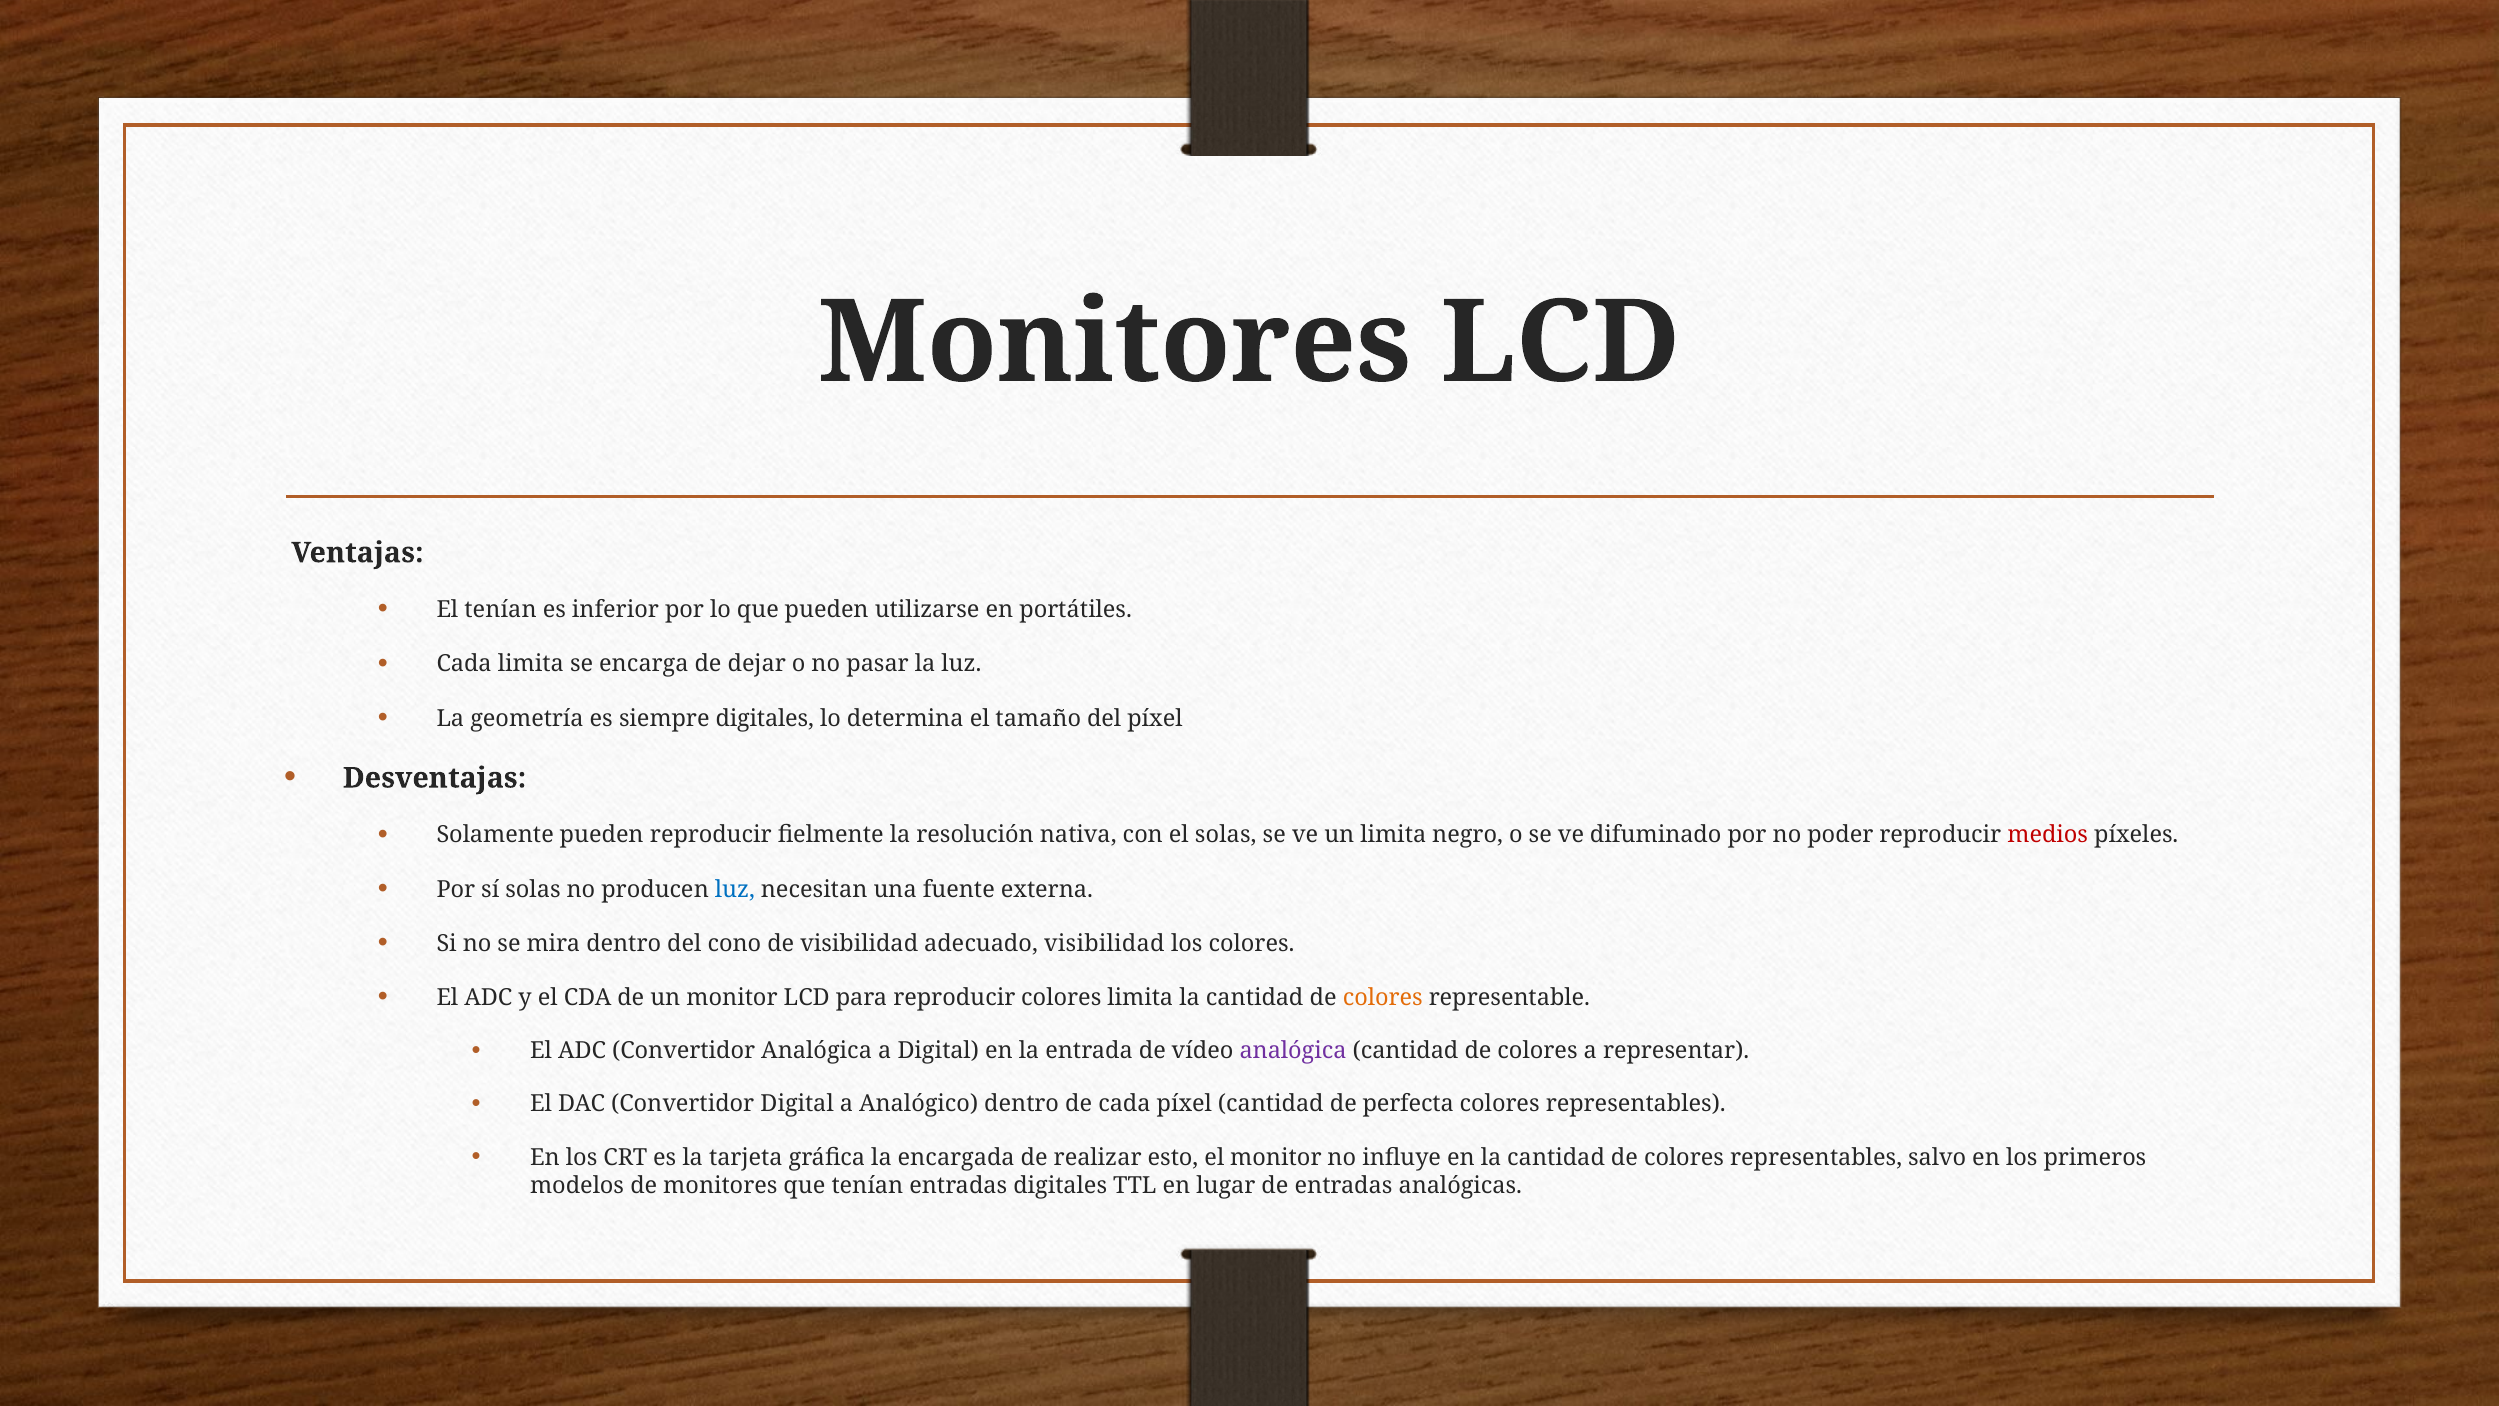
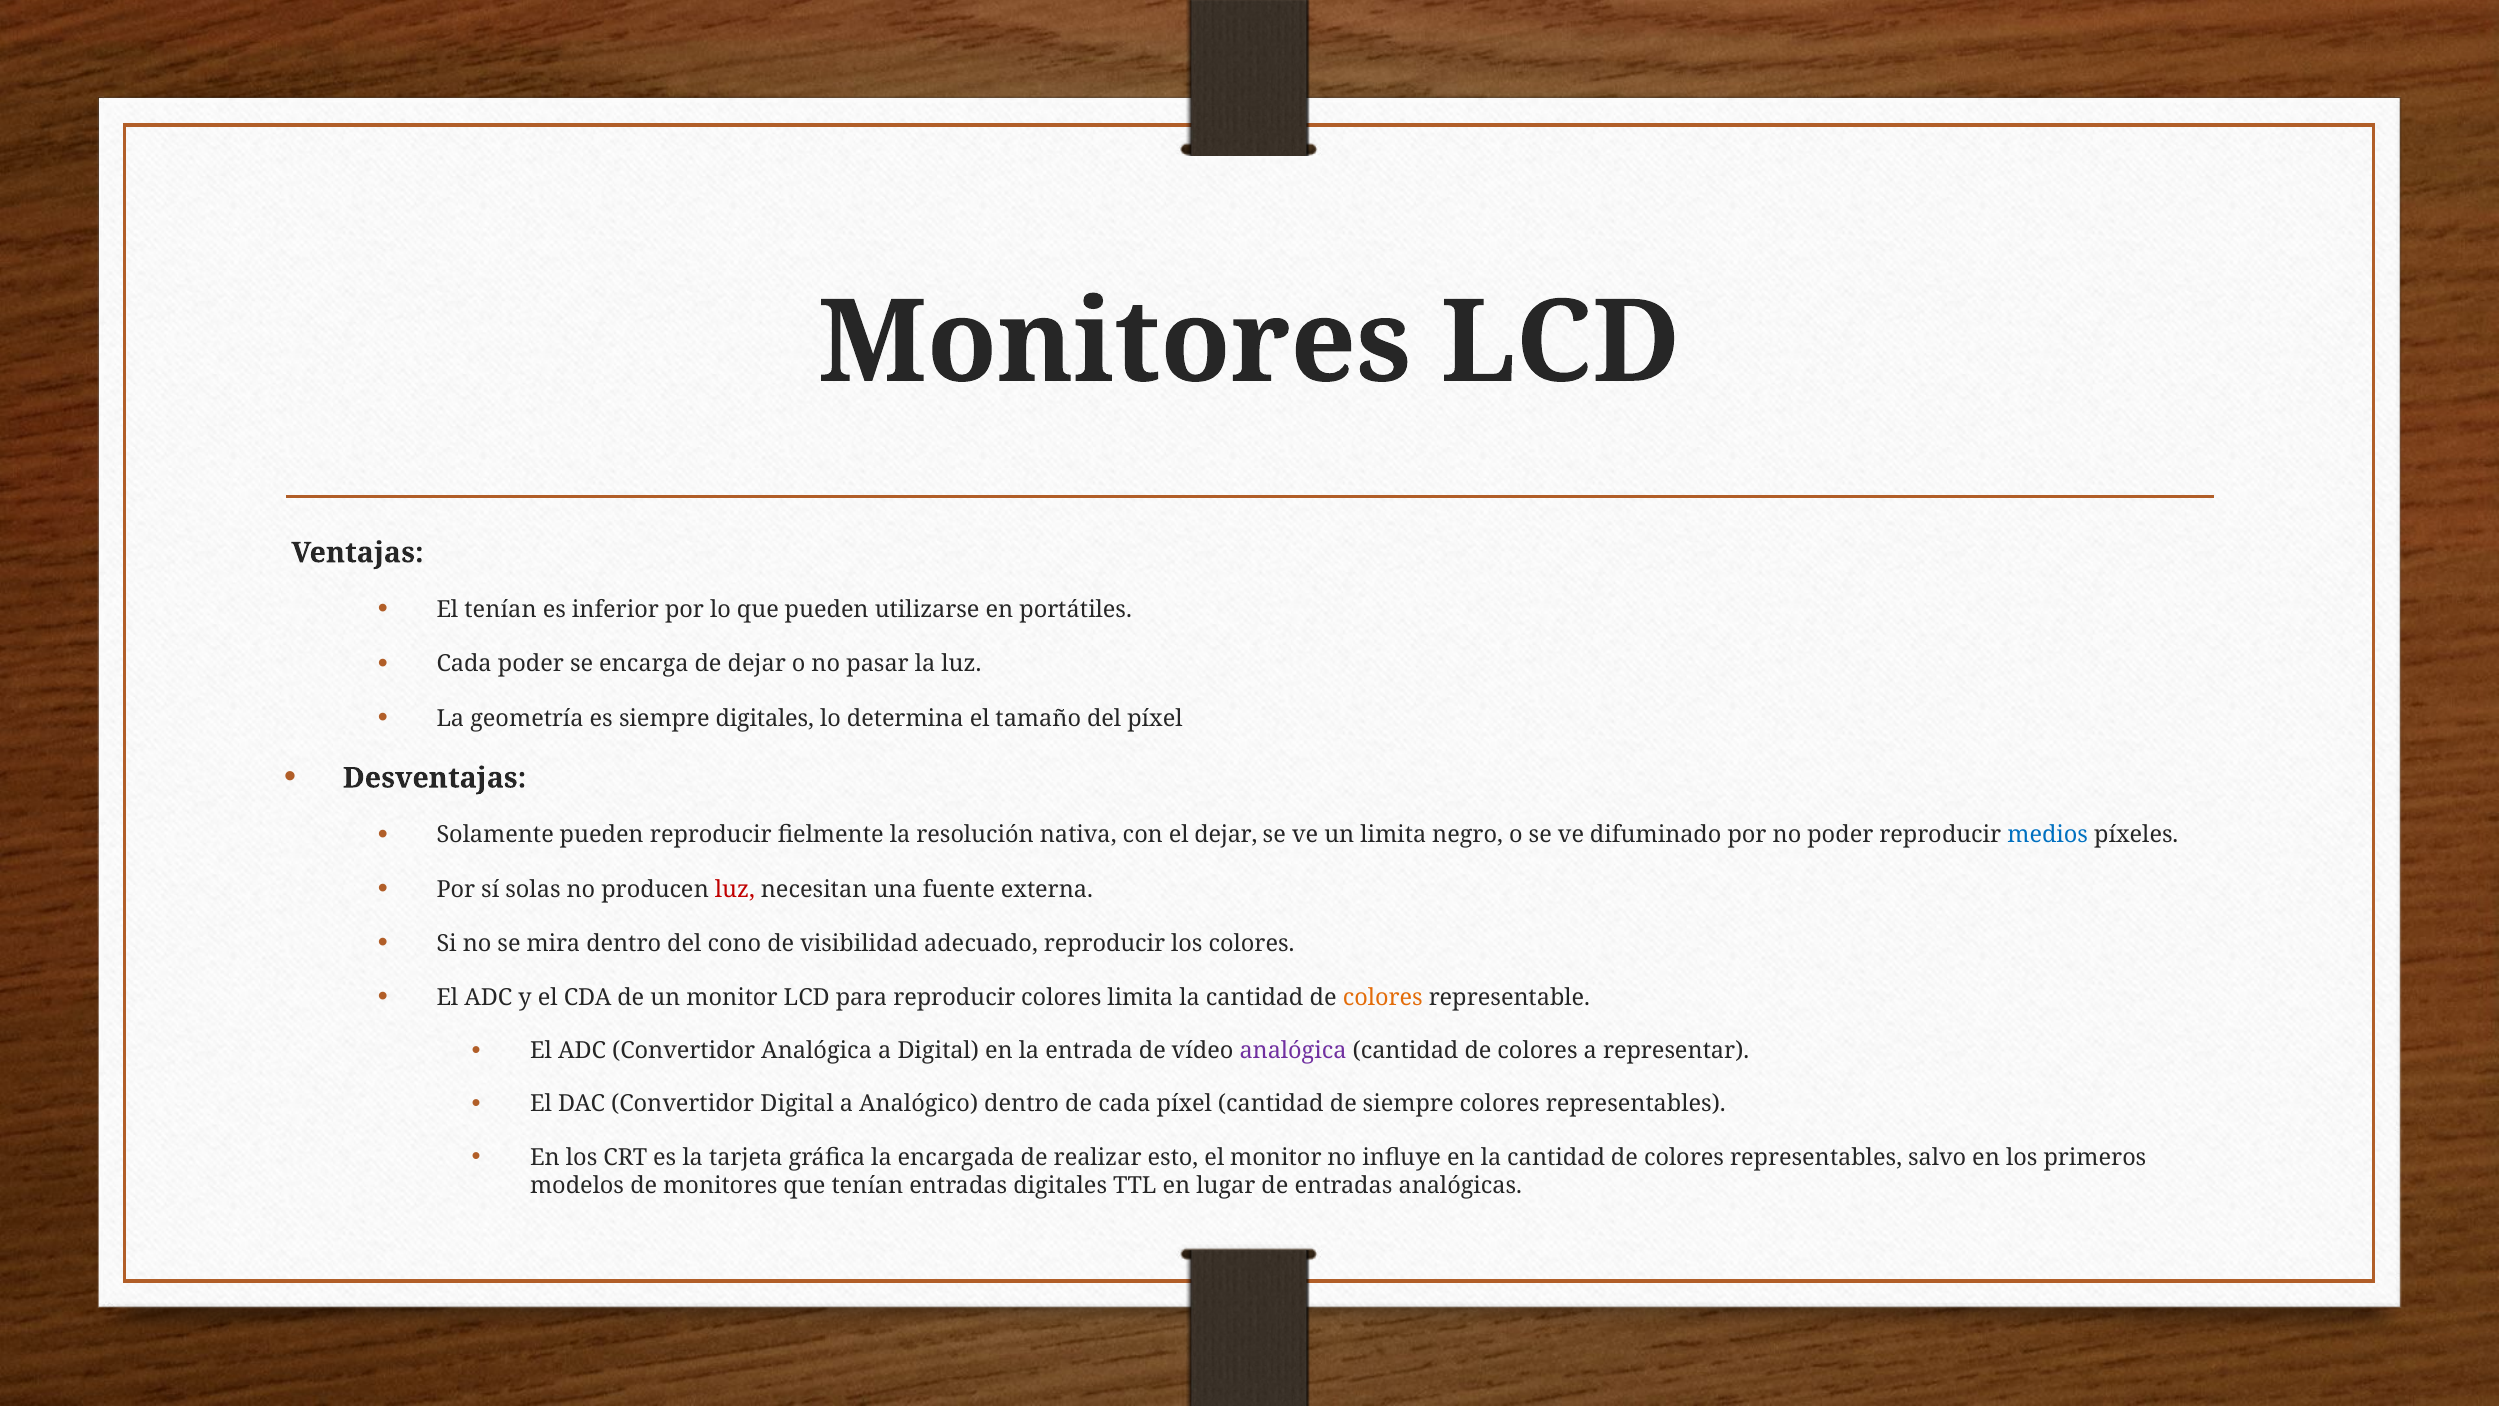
Cada limita: limita -> poder
el solas: solas -> dejar
medios colour: red -> blue
luz at (735, 889) colour: blue -> red
adecuado visibilidad: visibilidad -> reproducir
de perfecta: perfecta -> siempre
